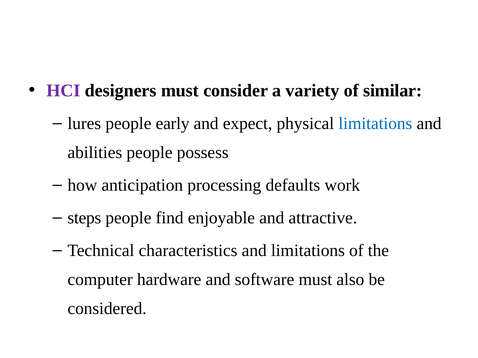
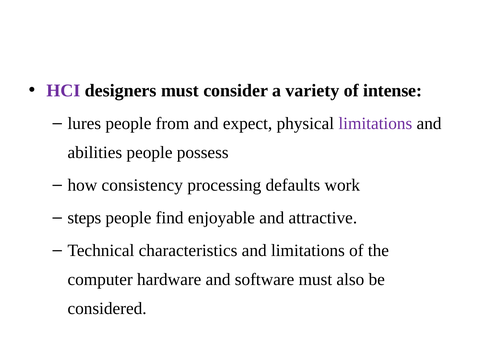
similar: similar -> intense
early: early -> from
limitations at (375, 124) colour: blue -> purple
anticipation: anticipation -> consistency
